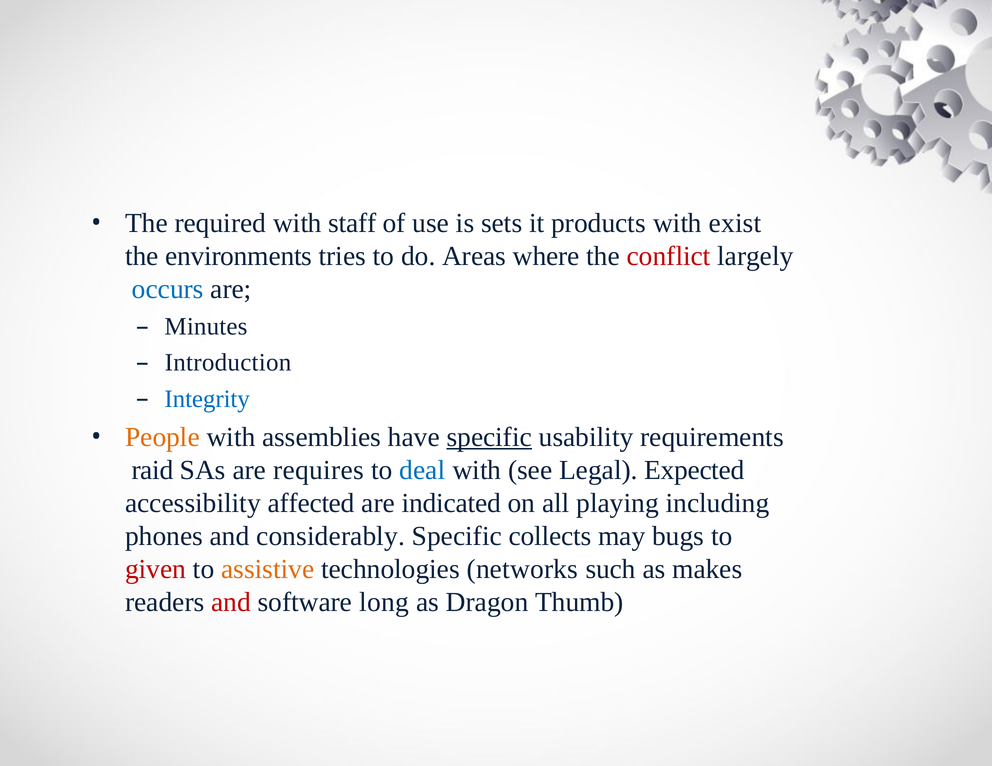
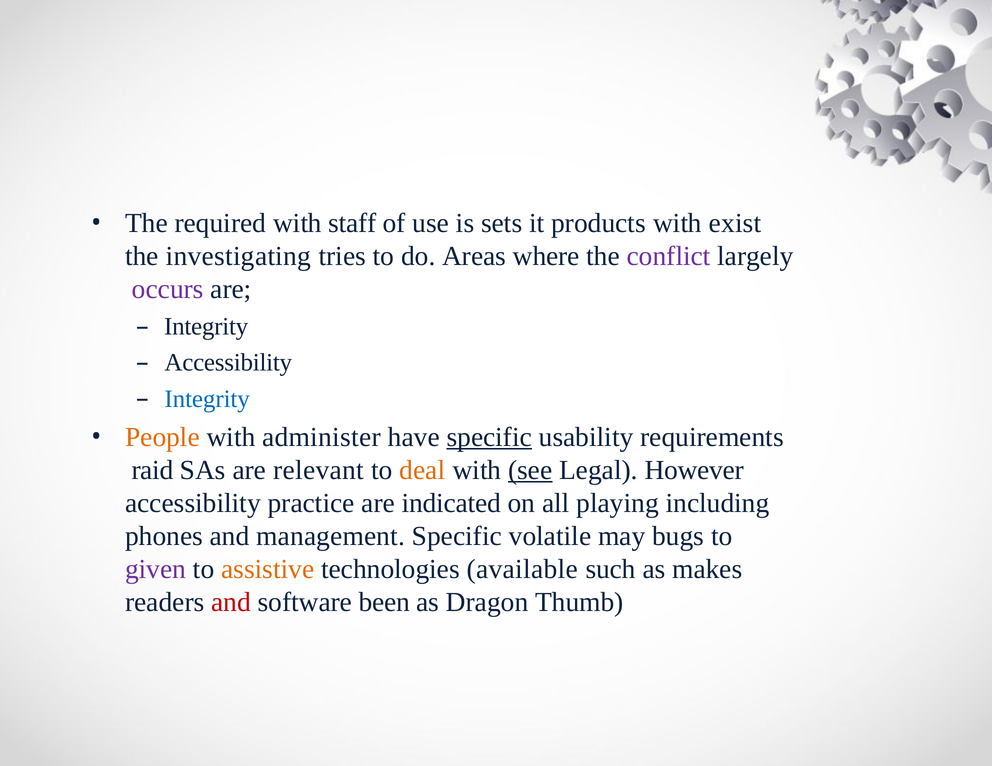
environments: environments -> investigating
conflict colour: red -> purple
occurs colour: blue -> purple
Minutes at (206, 327): Minutes -> Integrity
Introduction at (228, 363): Introduction -> Accessibility
assemblies: assemblies -> administer
requires: requires -> relevant
deal colour: blue -> orange
see underline: none -> present
Expected: Expected -> However
affected: affected -> practice
considerably: considerably -> management
collects: collects -> volatile
given colour: red -> purple
networks: networks -> available
long: long -> been
